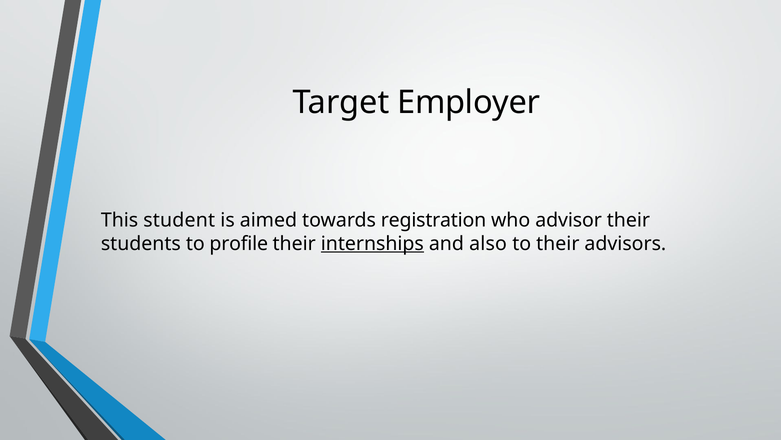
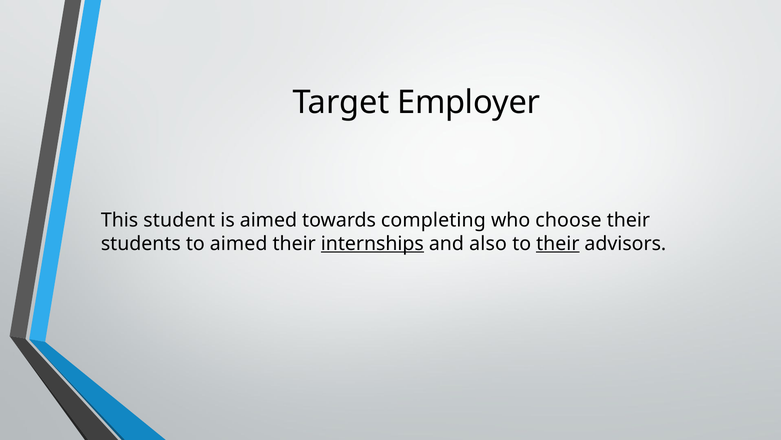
registration: registration -> completing
advisor: advisor -> choose
to profile: profile -> aimed
their at (558, 243) underline: none -> present
